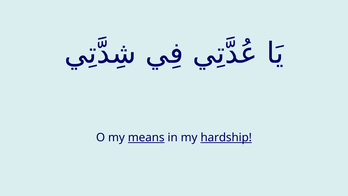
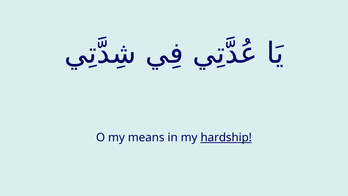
means underline: present -> none
